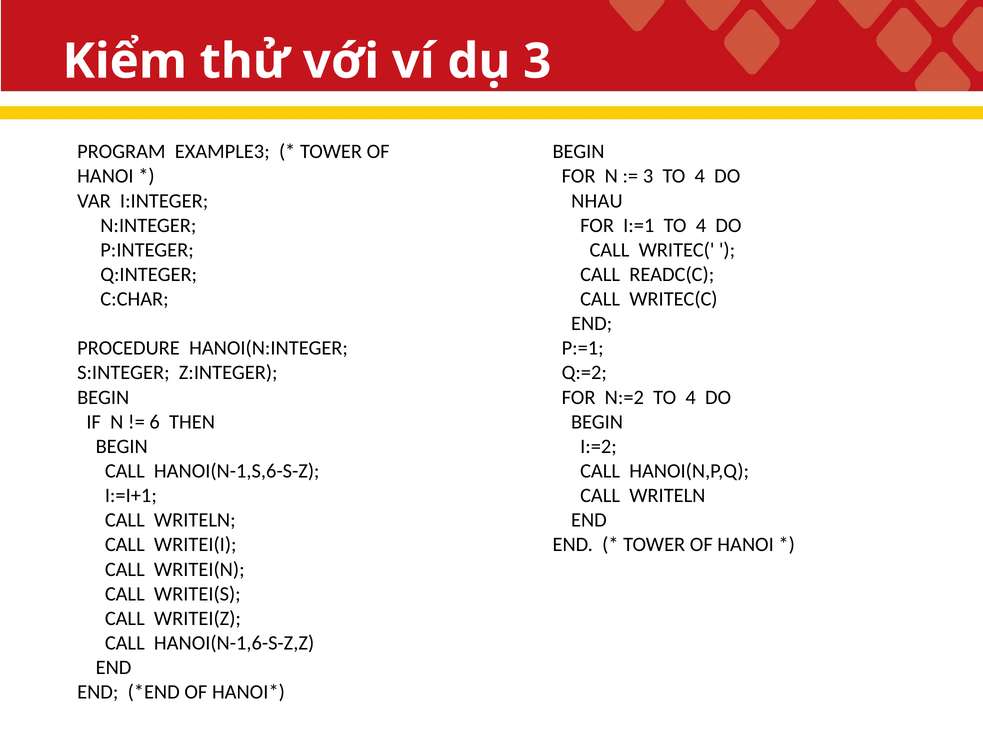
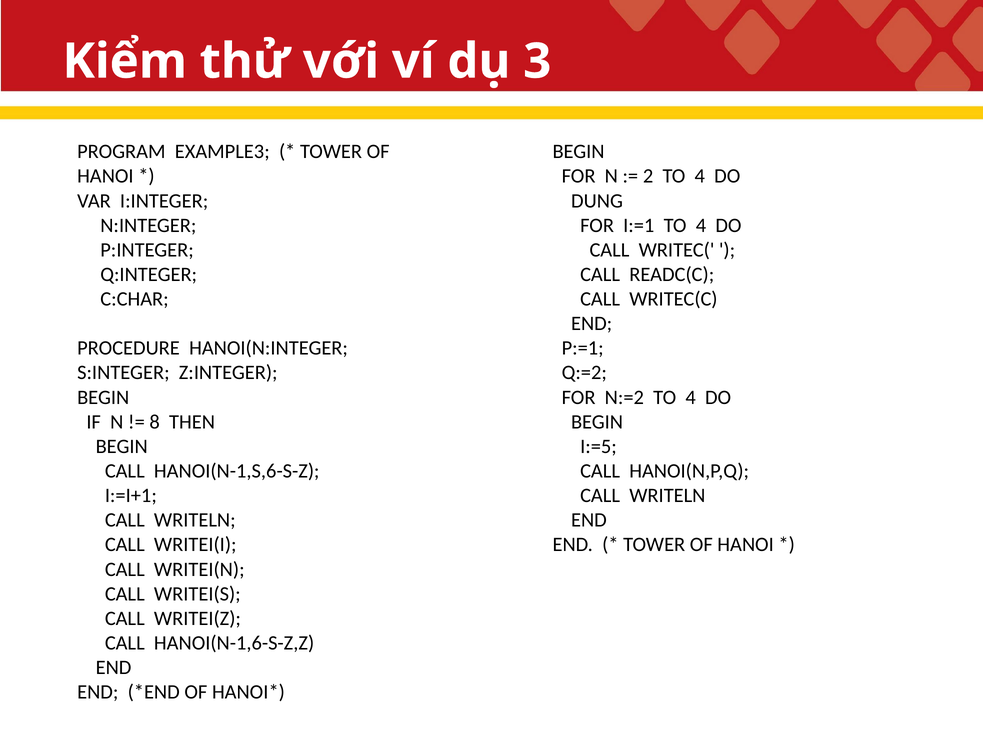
3 at (648, 176): 3 -> 2
NHAU: NHAU -> DUNG
6: 6 -> 8
I:=2: I:=2 -> I:=5
